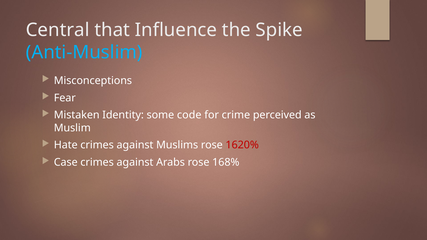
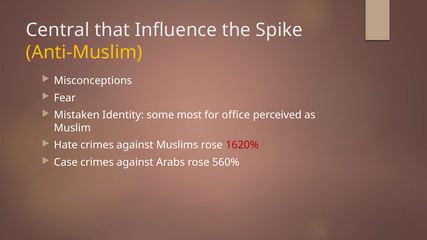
Anti-Muslim colour: light blue -> yellow
code: code -> most
crime: crime -> office
168%: 168% -> 560%
